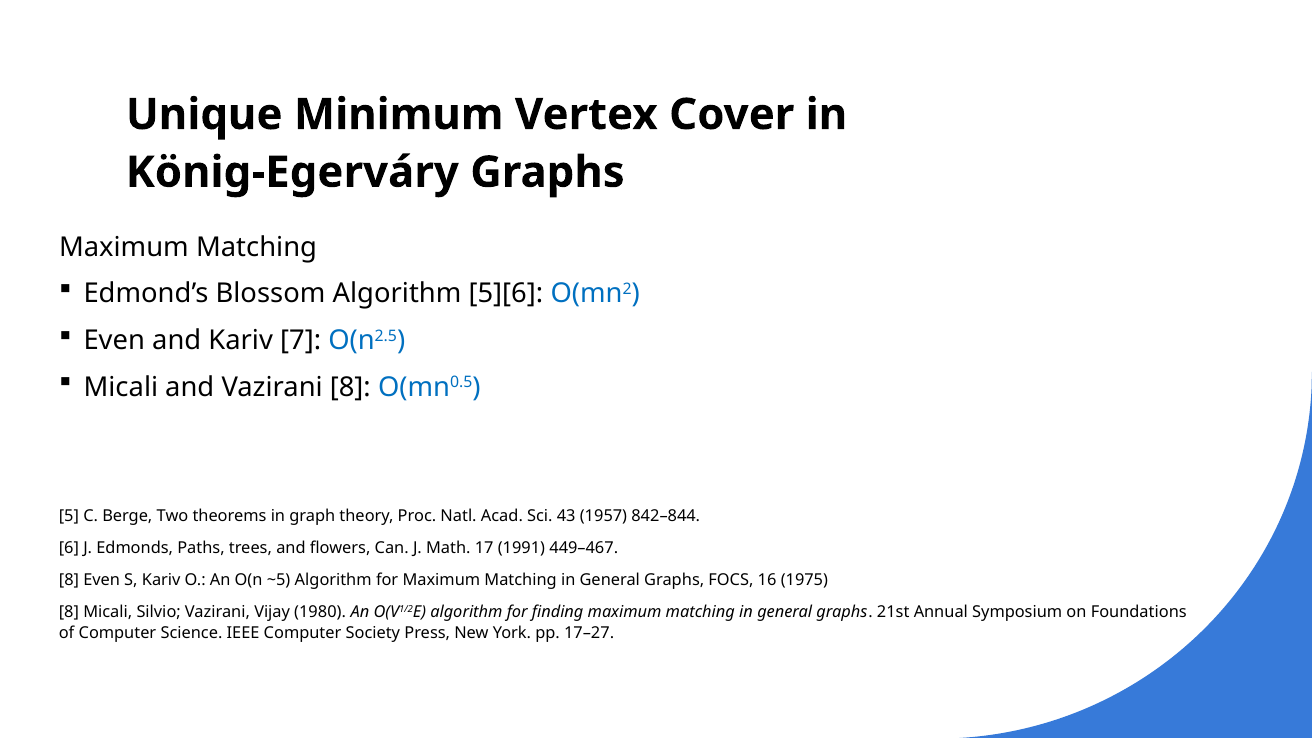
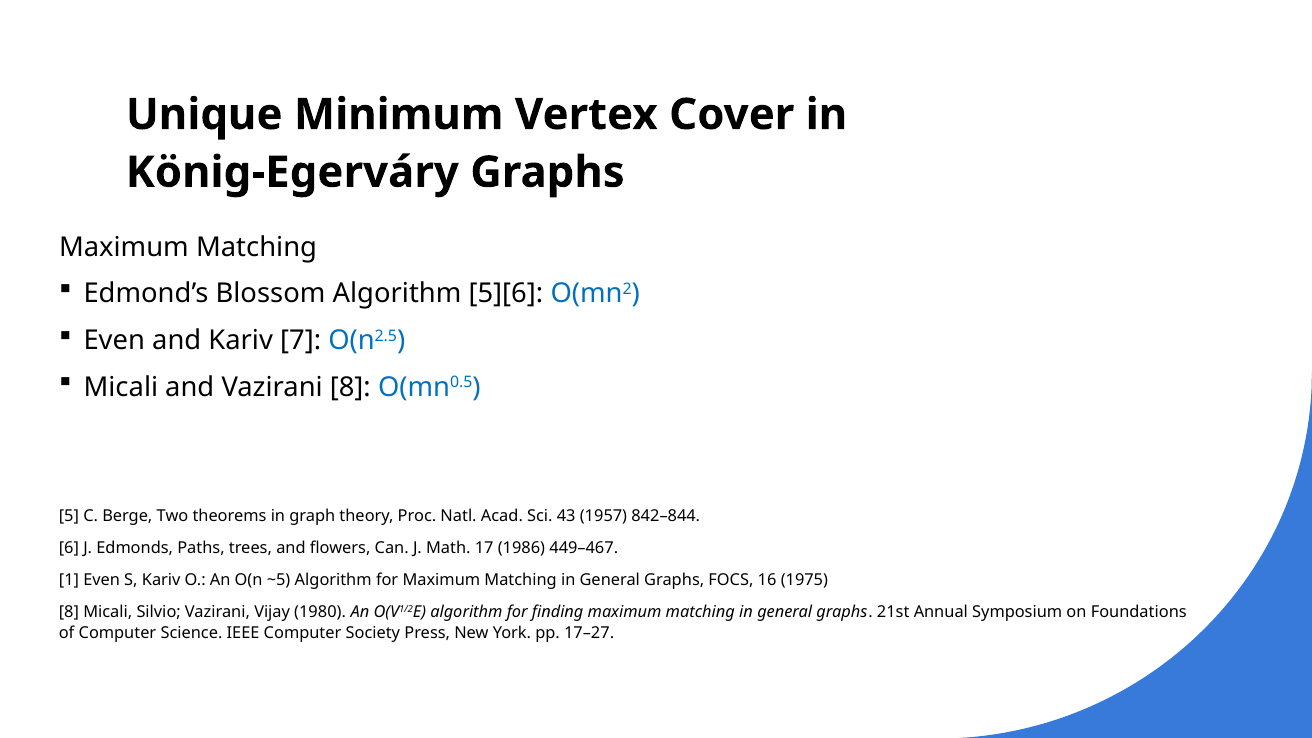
1991: 1991 -> 1986
8 at (69, 580): 8 -> 1
